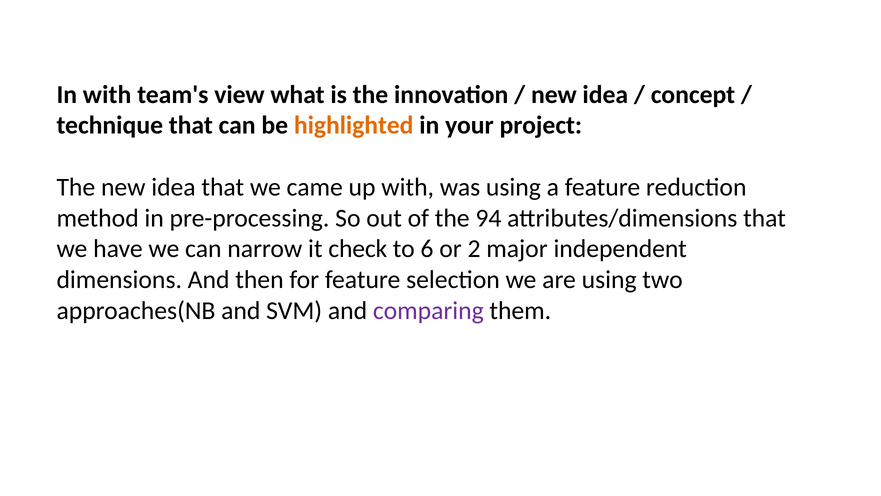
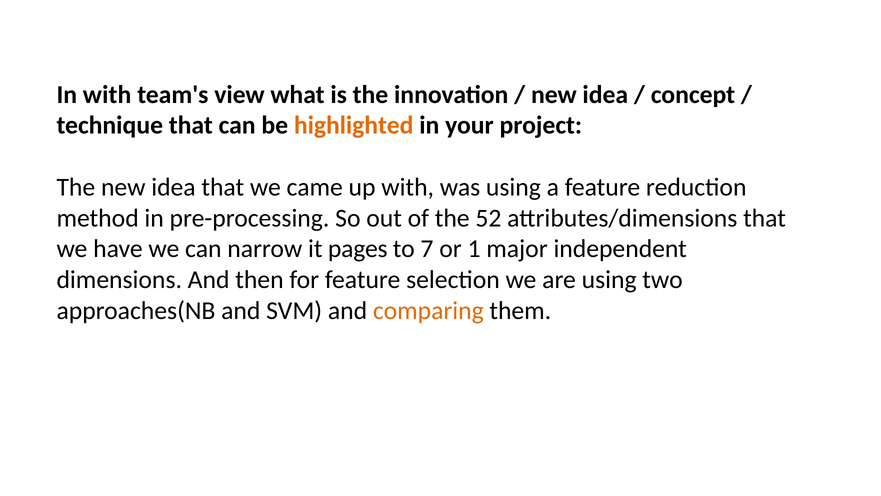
94: 94 -> 52
check: check -> pages
6: 6 -> 7
2: 2 -> 1
comparing colour: purple -> orange
